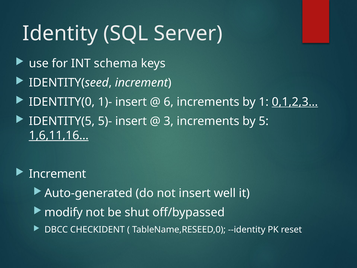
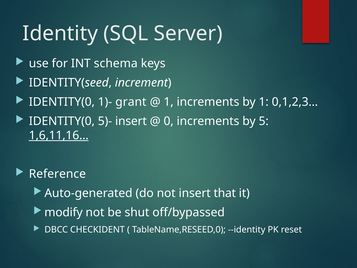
1)- insert: insert -> grant
6 at (169, 102): 6 -> 1
0,1,2,3… underline: present -> none
IDENTITY(5 at (62, 121): IDENTITY(5 -> IDENTITY(0
3: 3 -> 0
Increment at (58, 174): Increment -> Reference
well: well -> that
